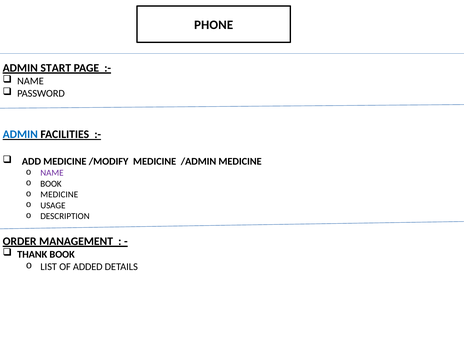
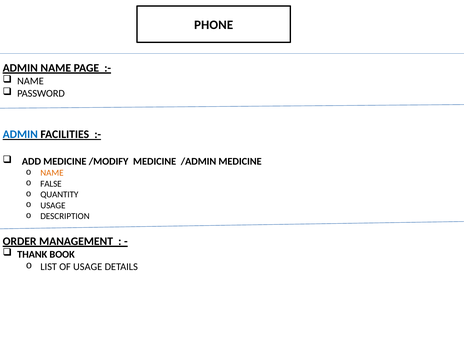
ADMIN START: START -> NAME
NAME at (52, 173) colour: purple -> orange
BOOK at (51, 184): BOOK -> FALSE
MEDICINE at (59, 195): MEDICINE -> QUANTITY
OF ADDED: ADDED -> USAGE
